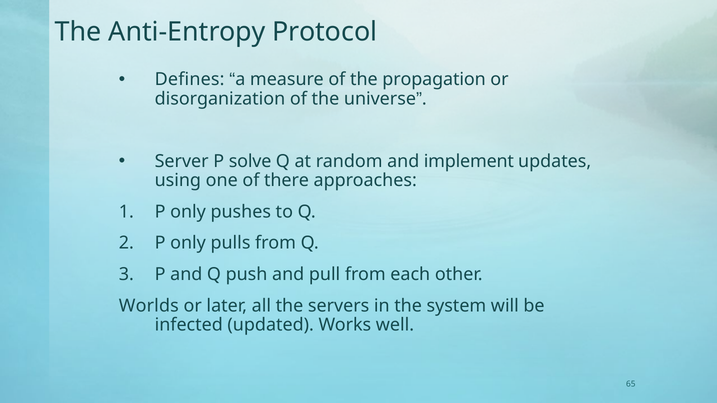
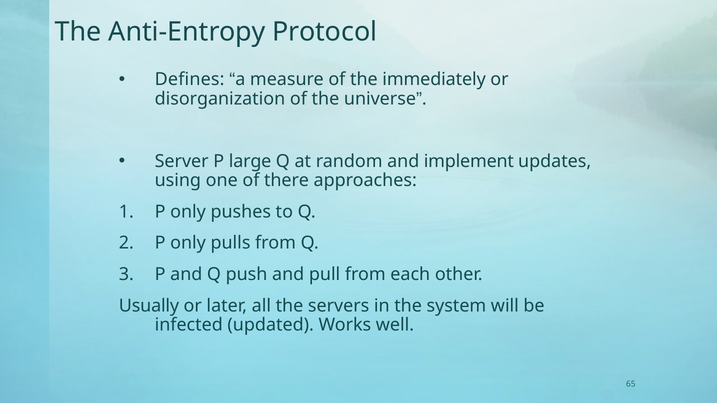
propagation: propagation -> immediately
solve: solve -> large
Worlds: Worlds -> Usually
